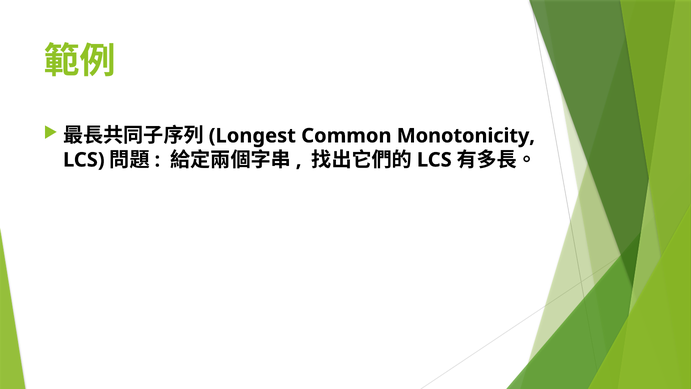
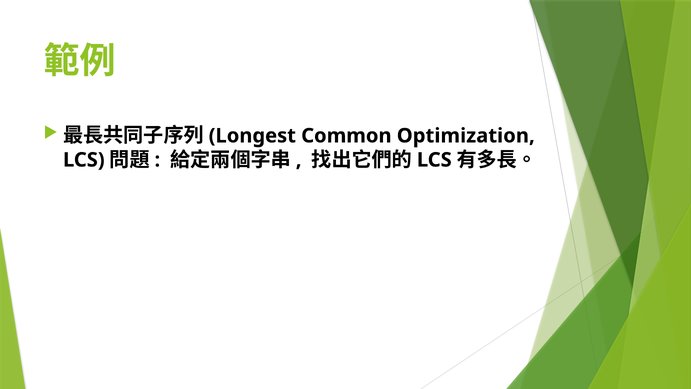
Monotonicity: Monotonicity -> Optimization
